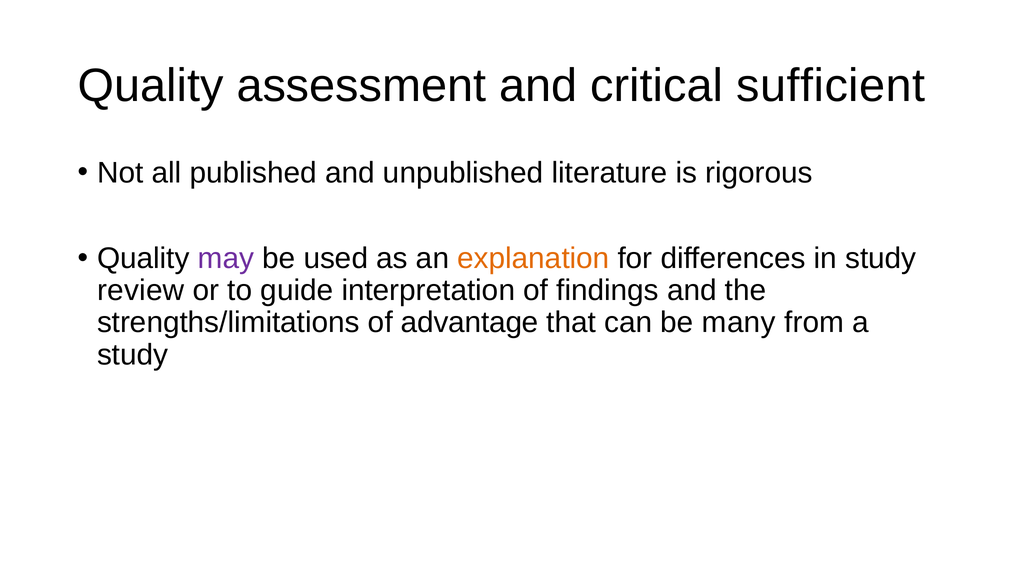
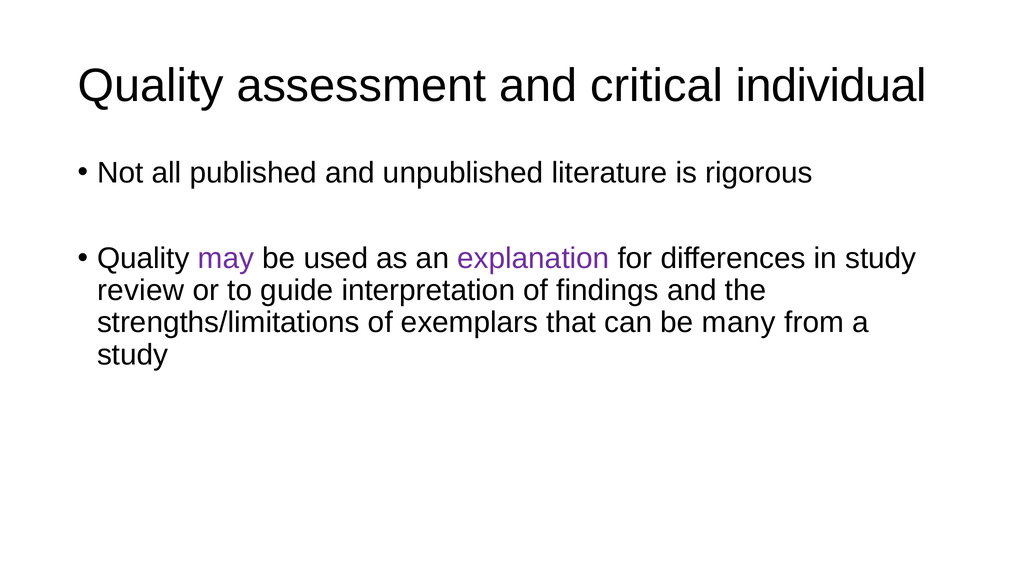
sufficient: sufficient -> individual
explanation colour: orange -> purple
advantage: advantage -> exemplars
